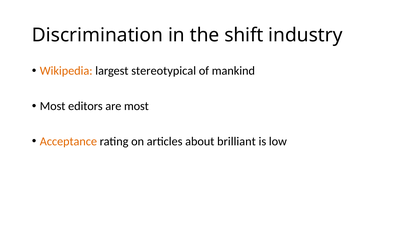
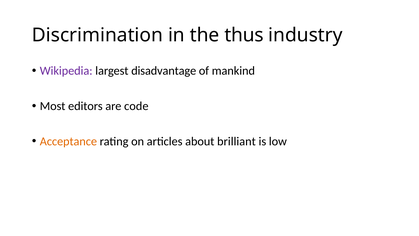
shift: shift -> thus
Wikipedia colour: orange -> purple
stereotypical: stereotypical -> disadvantage
are most: most -> code
